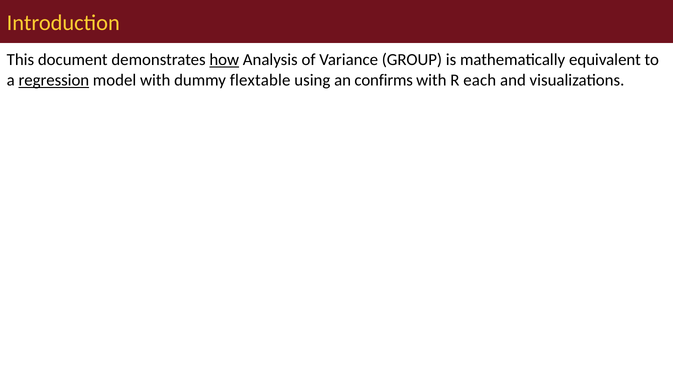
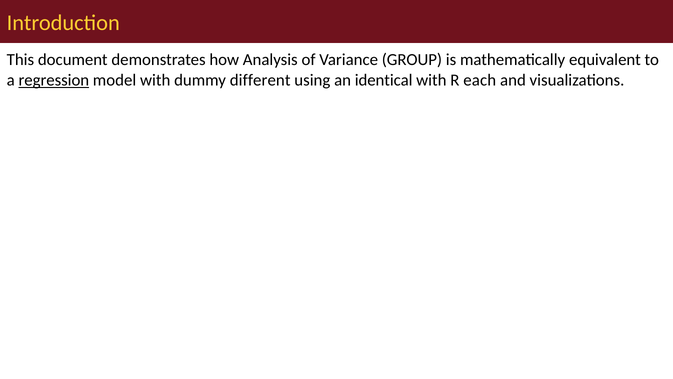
how underline: present -> none
flextable: flextable -> different
confirms: confirms -> identical
